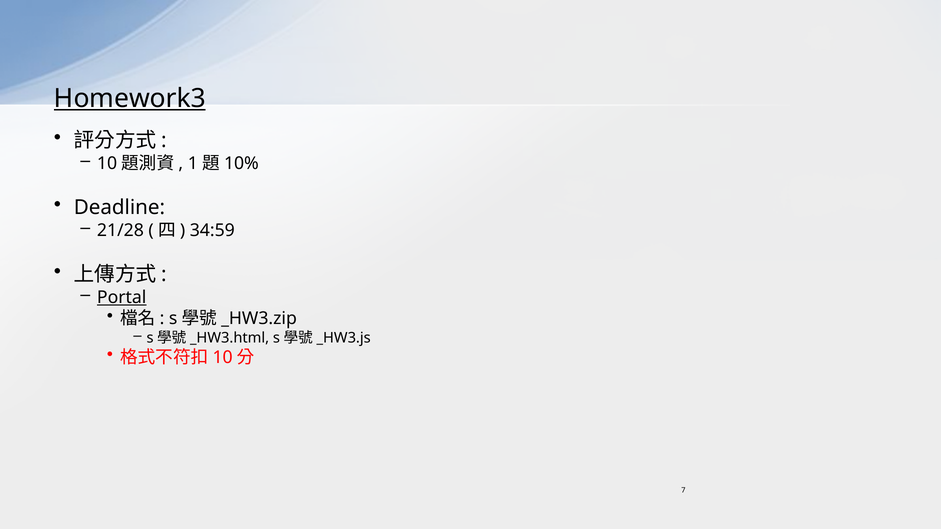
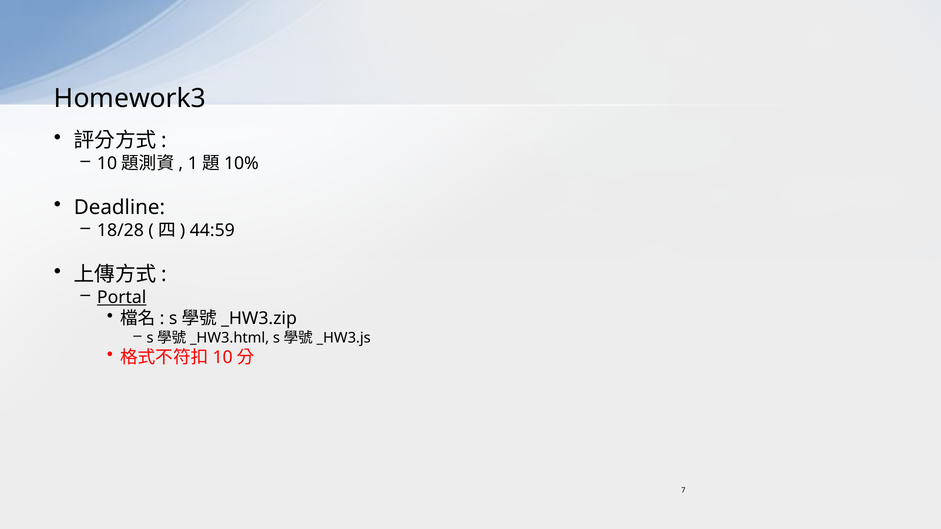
Homework3 underline: present -> none
21/28: 21/28 -> 18/28
34:59: 34:59 -> 44:59
